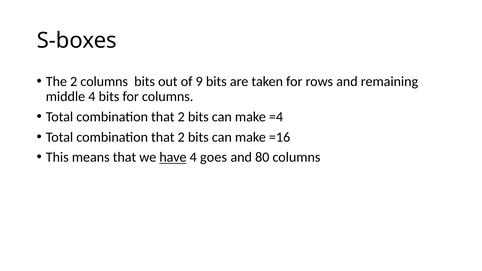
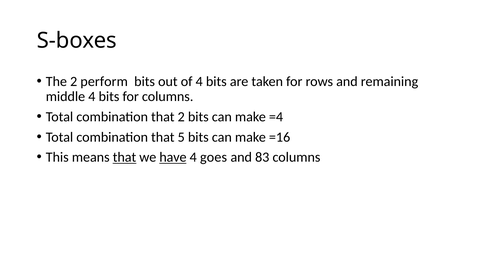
2 columns: columns -> perform
of 9: 9 -> 4
2 at (181, 137): 2 -> 5
that at (125, 157) underline: none -> present
80: 80 -> 83
